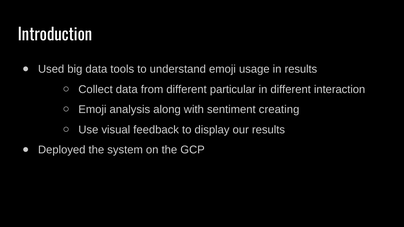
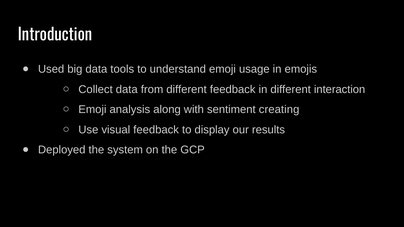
in results: results -> emojis
different particular: particular -> feedback
